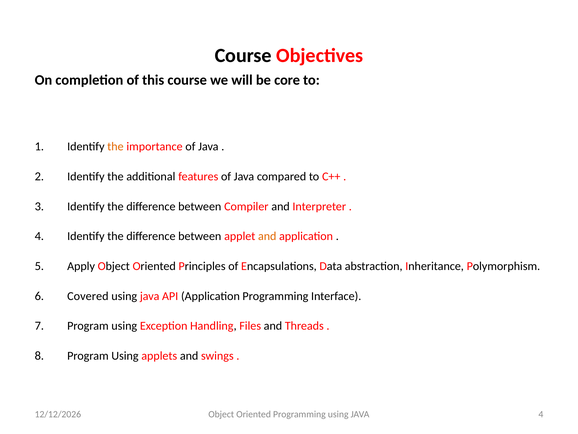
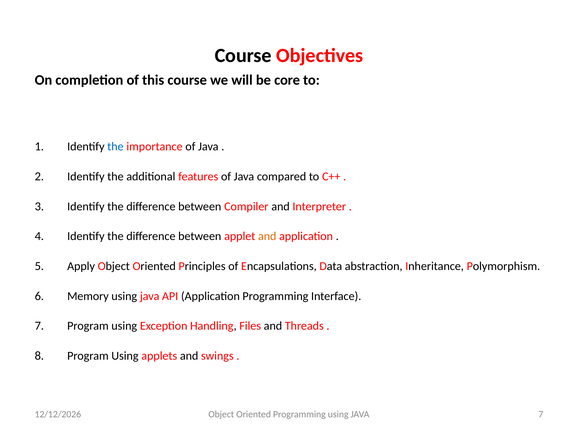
the at (115, 146) colour: orange -> blue
Covered: Covered -> Memory
JAVA 4: 4 -> 7
